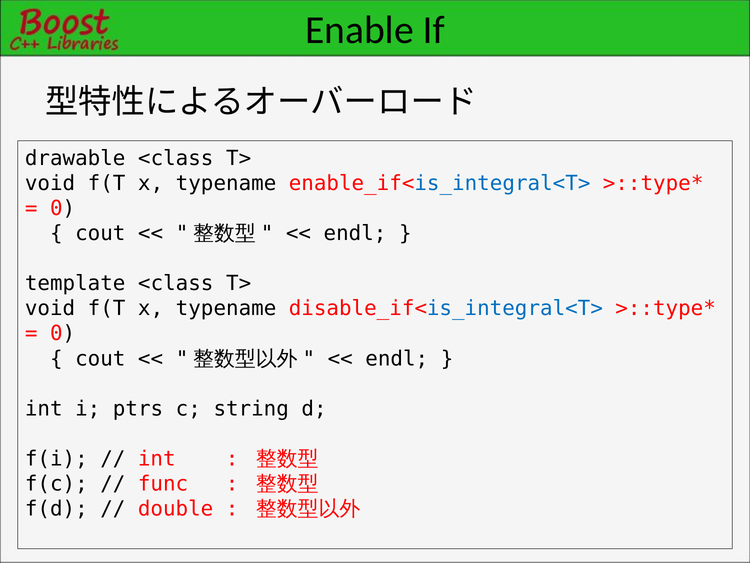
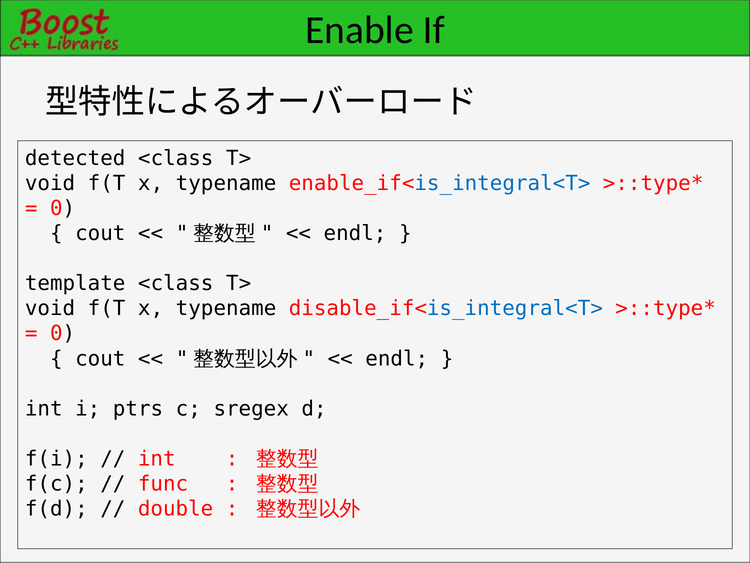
drawable: drawable -> detected
string: string -> sregex
